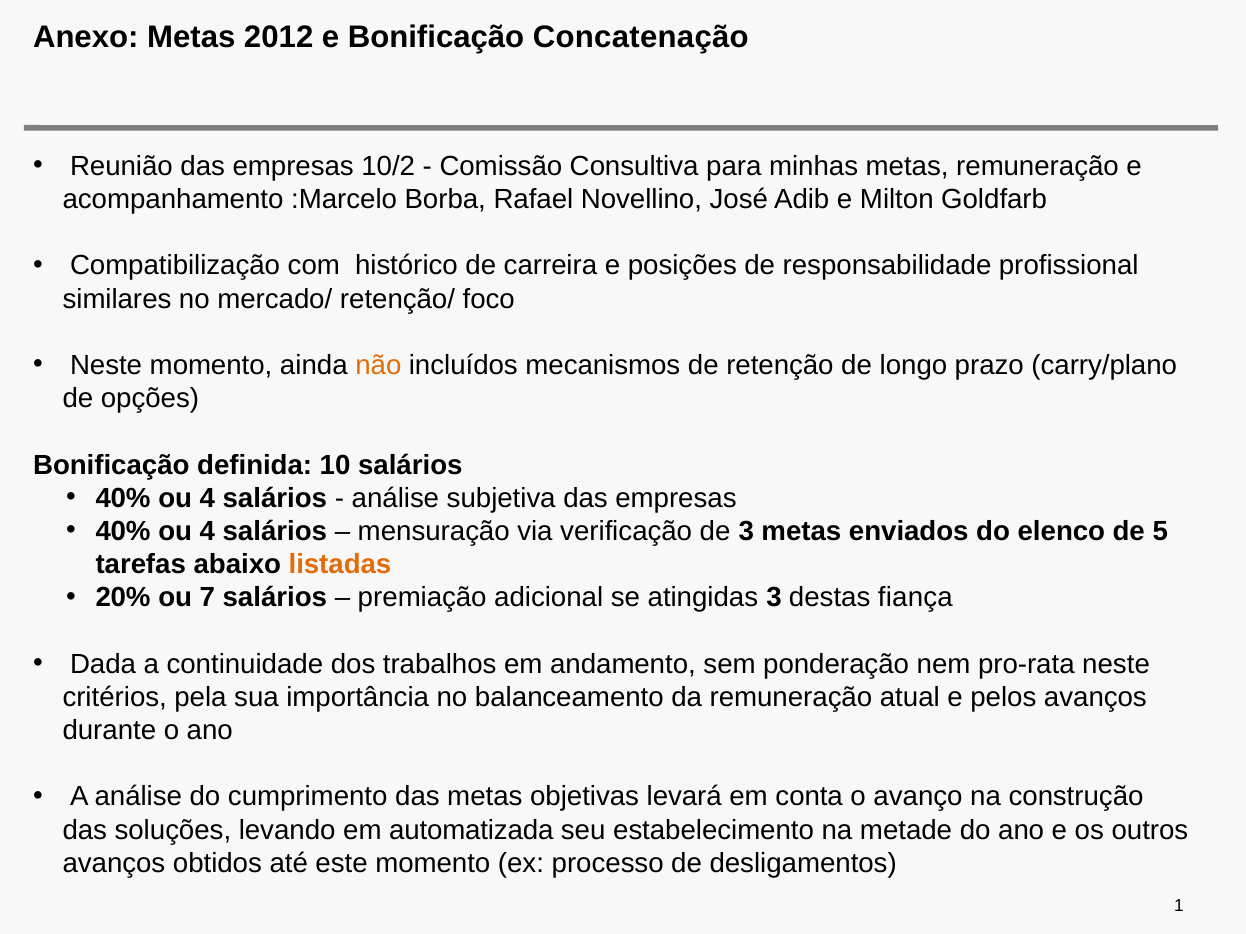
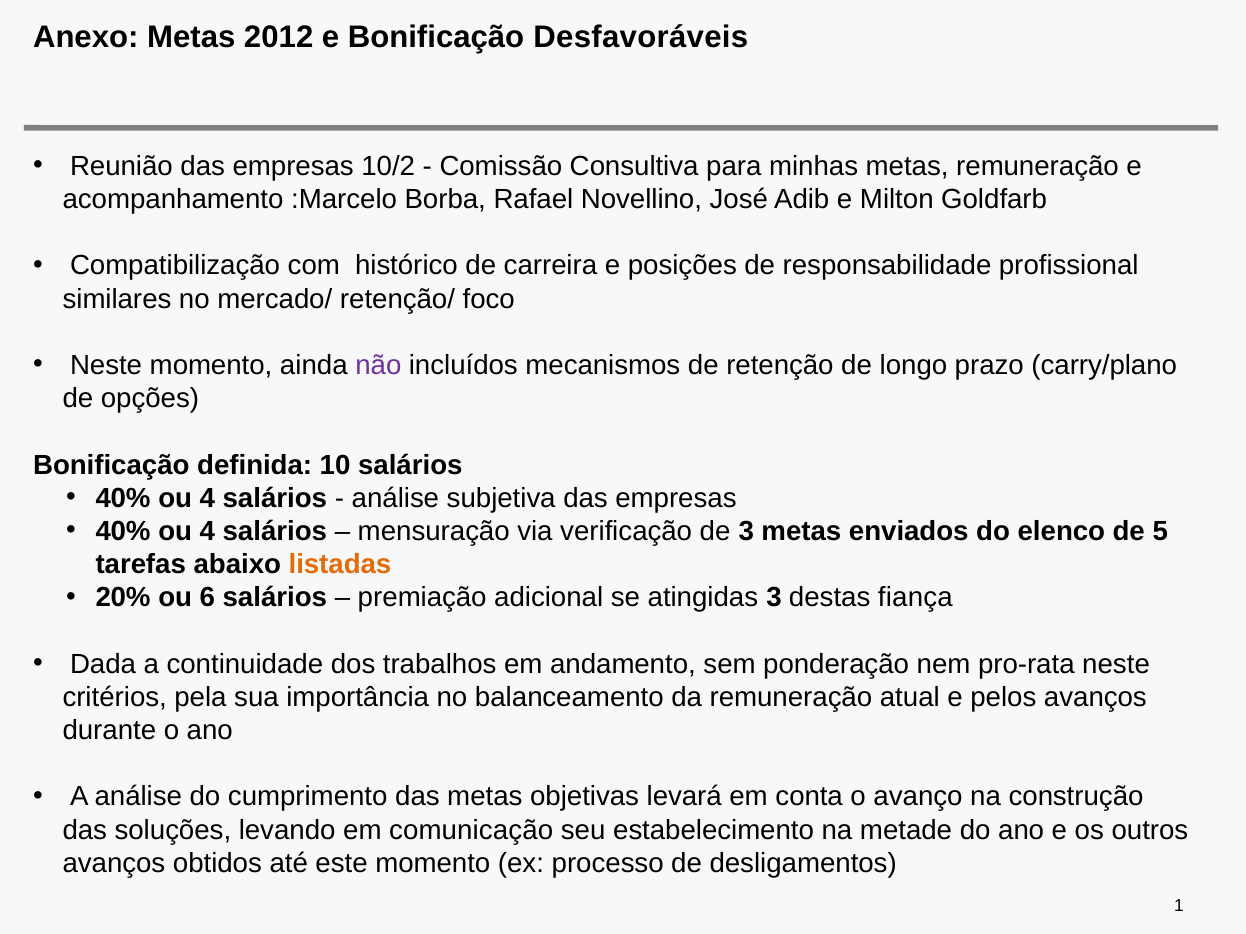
Concatenação: Concatenação -> Desfavoráveis
não colour: orange -> purple
7: 7 -> 6
automatizada: automatizada -> comunicação
